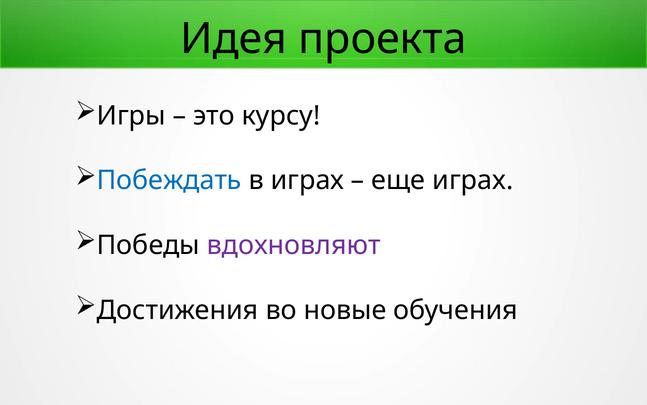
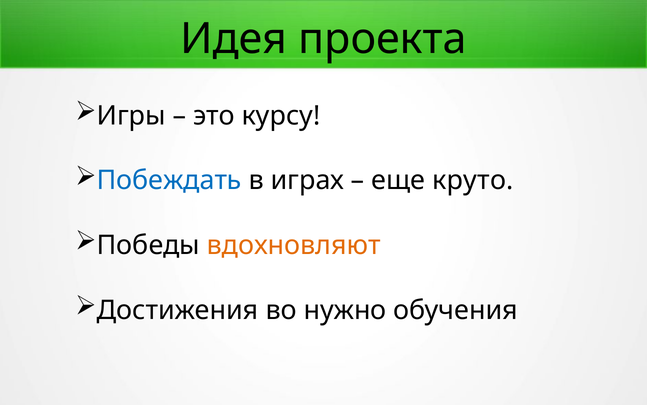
еще играх: играх -> круто
вдохновляют colour: purple -> orange
новые: новые -> нужно
